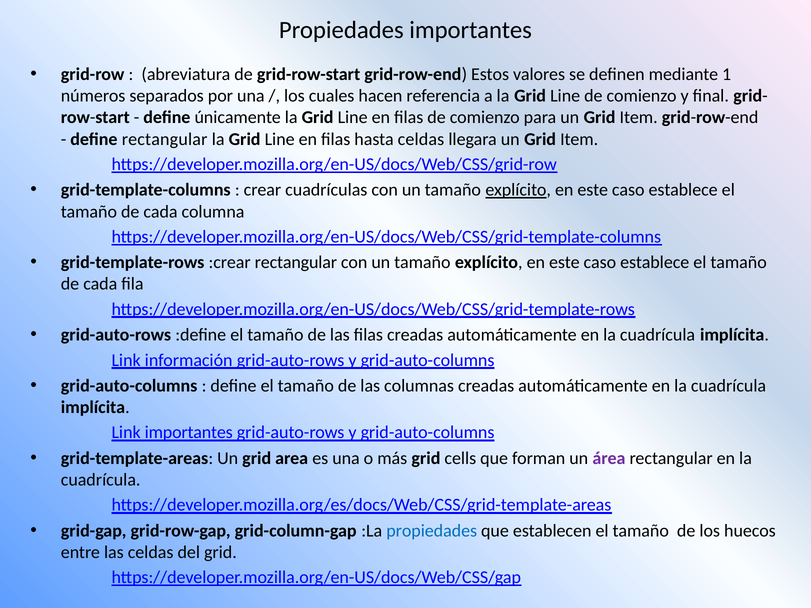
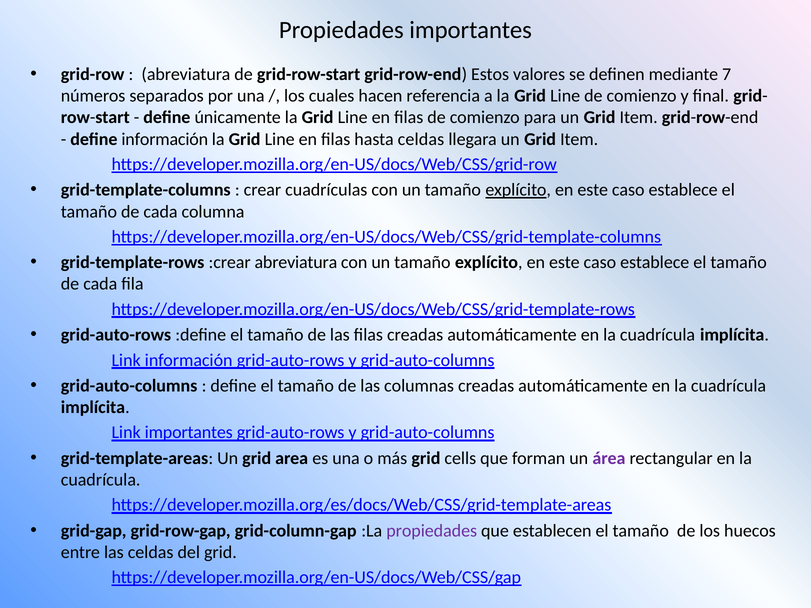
1: 1 -> 7
define rectangular: rectangular -> información
:crear rectangular: rectangular -> abreviatura
propiedades at (432, 531) colour: blue -> purple
